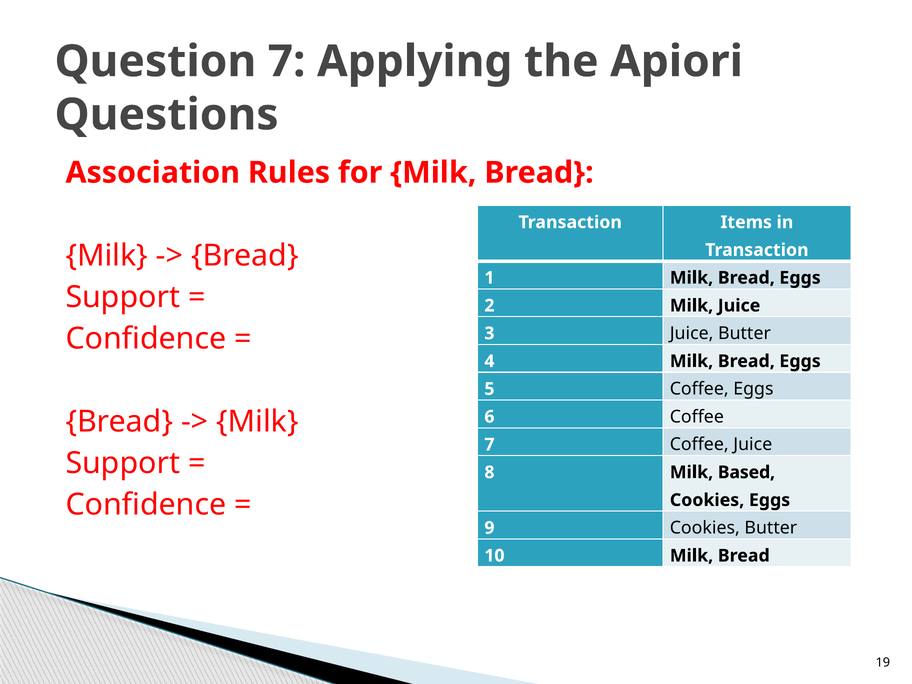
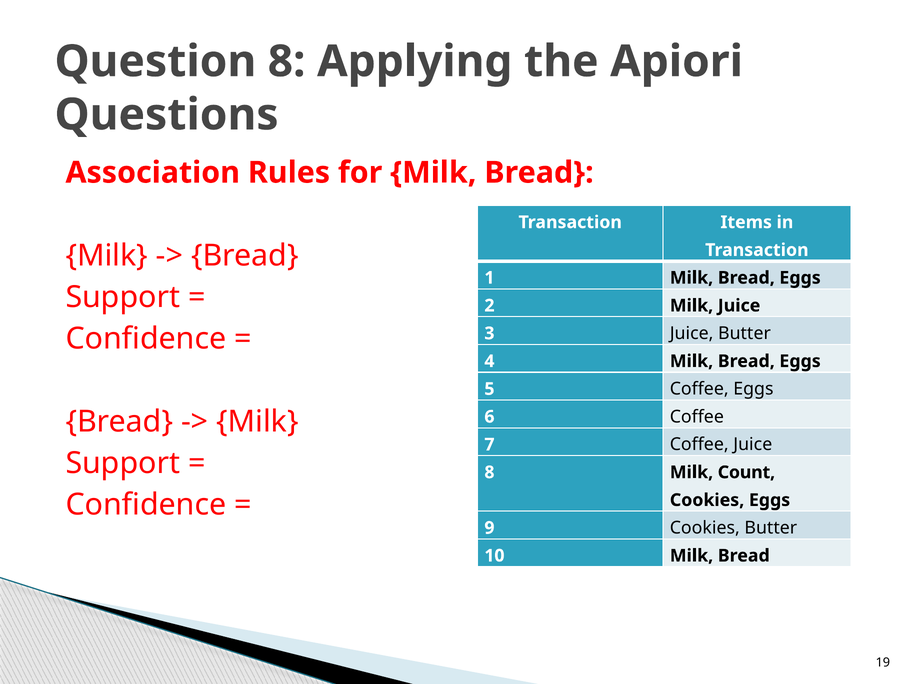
Question 7: 7 -> 8
Based: Based -> Count
